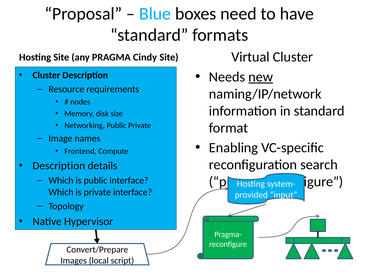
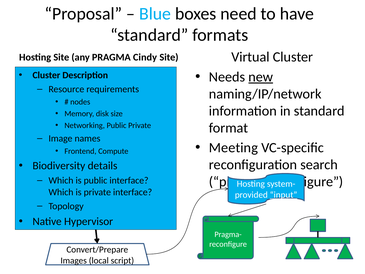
Enabling: Enabling -> Meeting
Description at (59, 166): Description -> Biodiversity
input underline: none -> present
